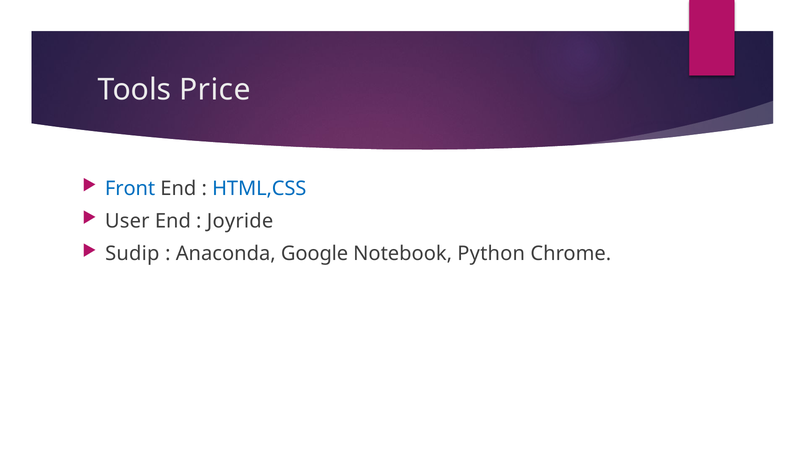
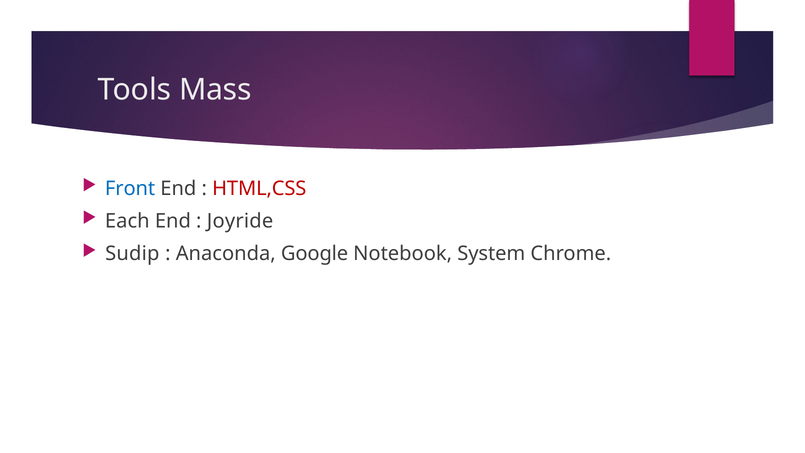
Price: Price -> Mass
HTML,CSS colour: blue -> red
User: User -> Each
Python: Python -> System
